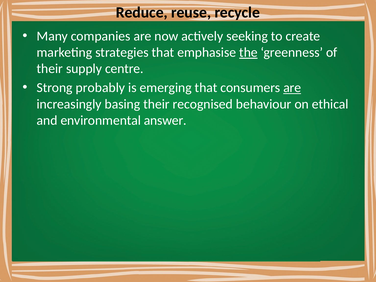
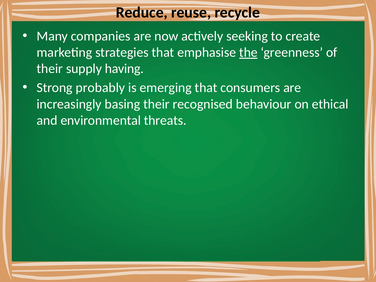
centre: centre -> having
are at (292, 88) underline: present -> none
answer: answer -> threats
